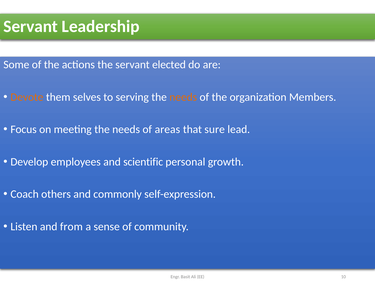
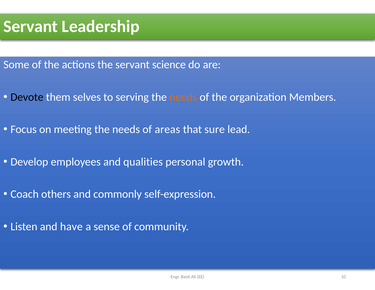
elected: elected -> science
Devote colour: orange -> black
scientific: scientific -> qualities
from: from -> have
